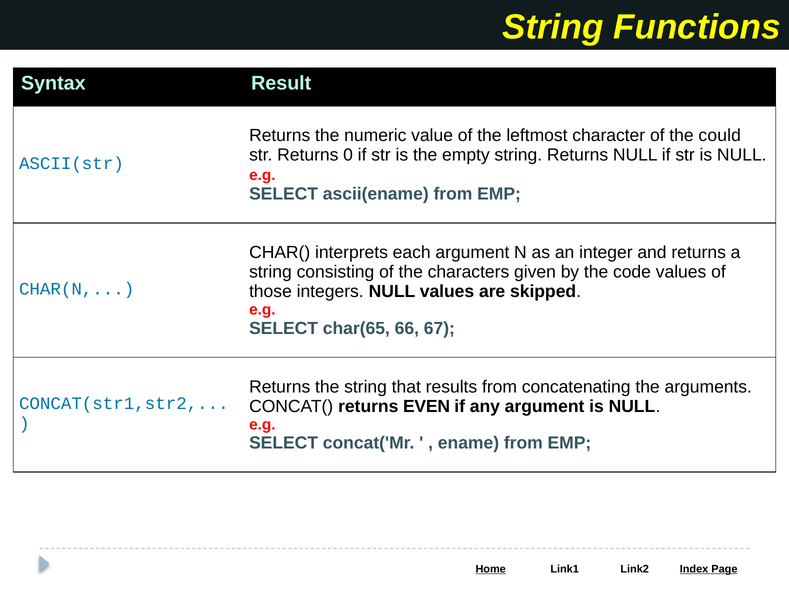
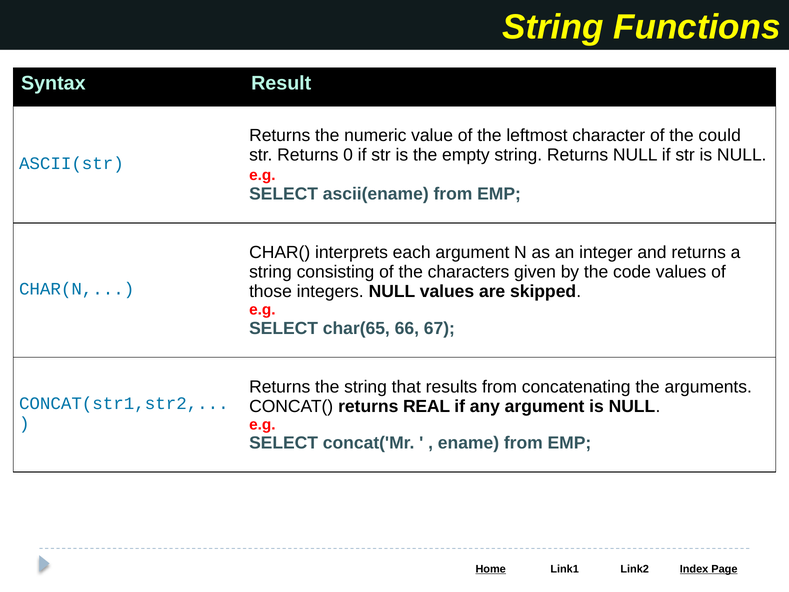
EVEN: EVEN -> REAL
